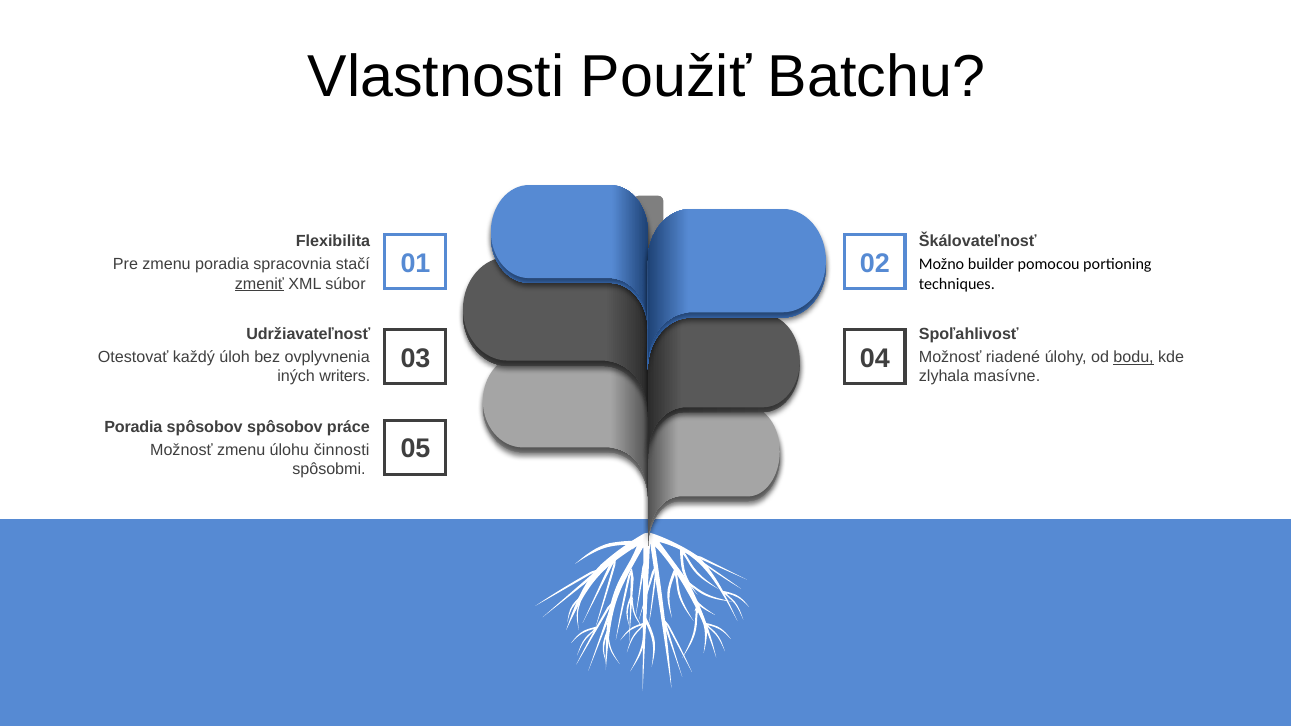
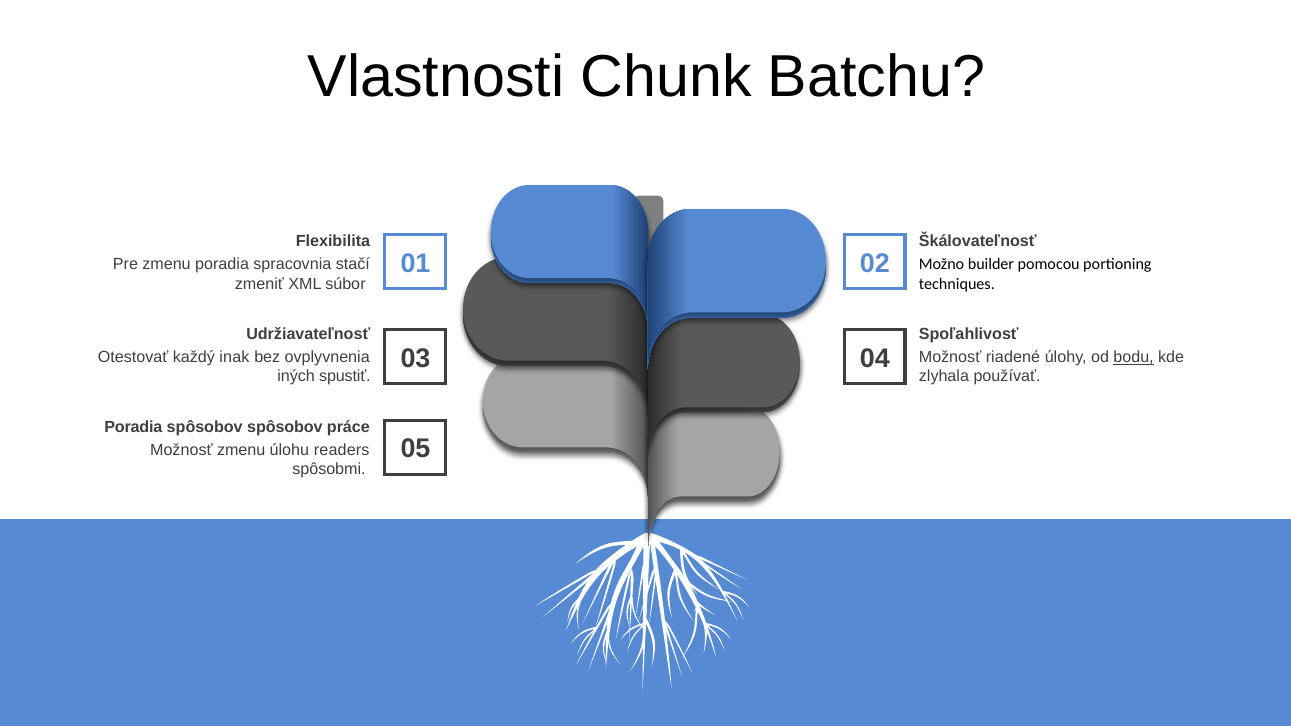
Použiť: Použiť -> Chunk
zmeniť underline: present -> none
úloh: úloh -> inak
writers: writers -> spustiť
masívne: masívne -> používať
činnosti: činnosti -> readers
